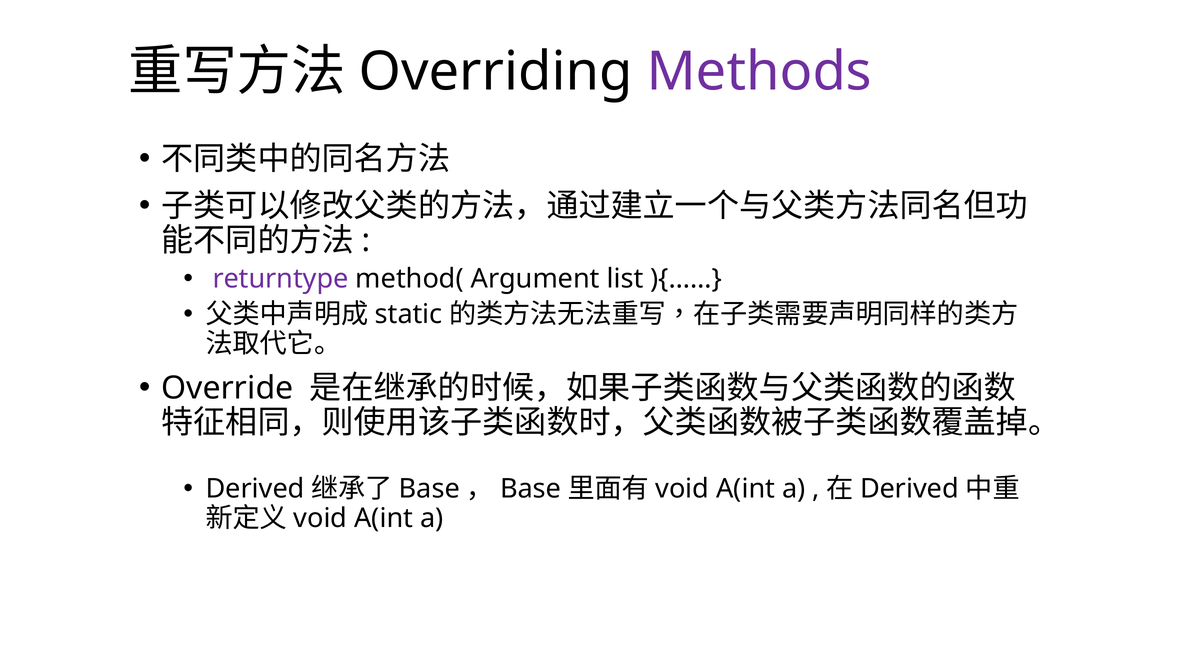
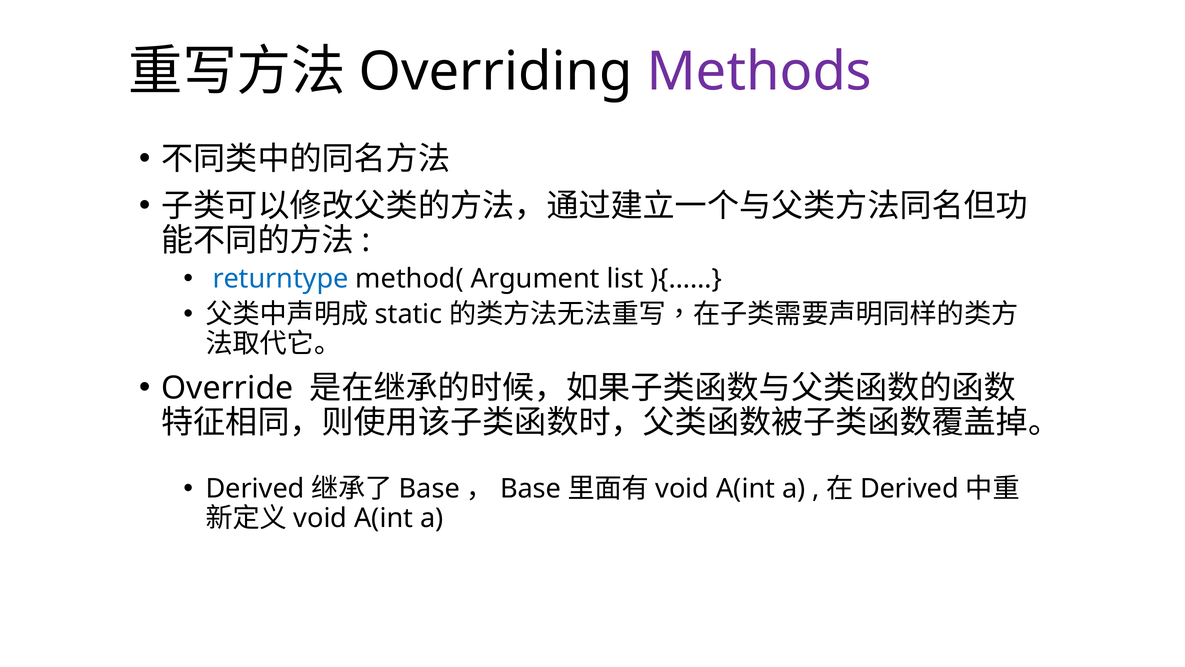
returntype colour: purple -> blue
